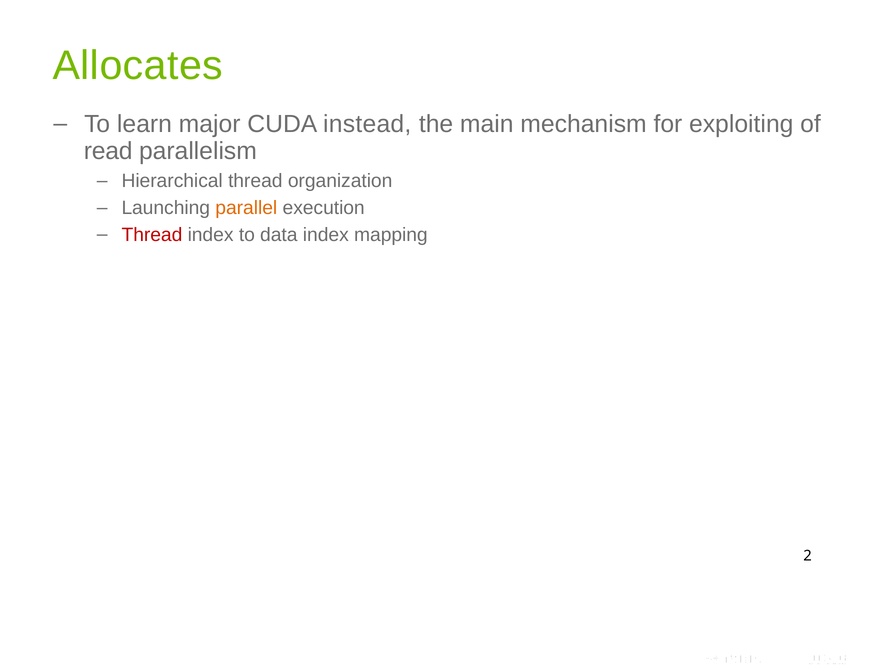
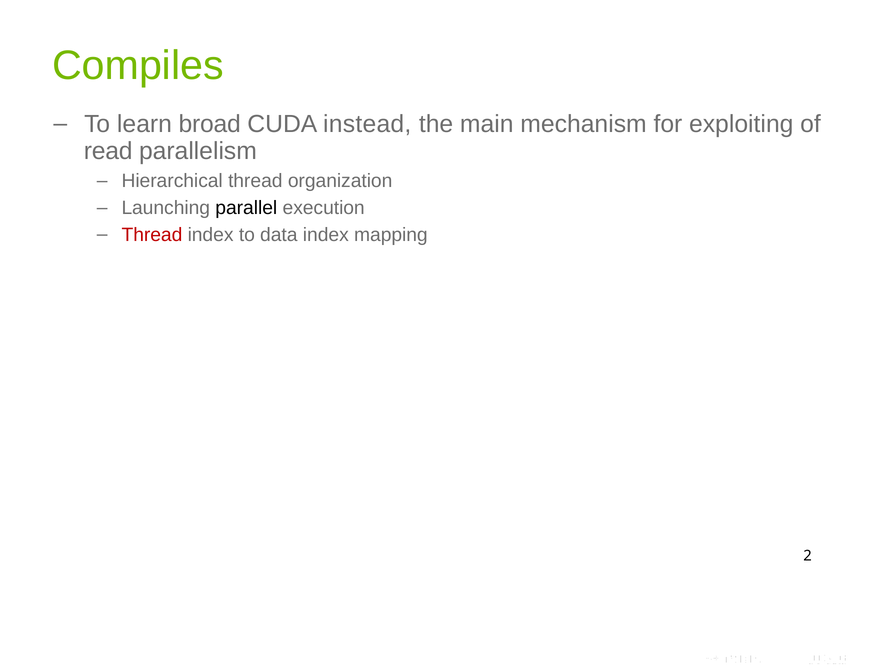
Allocates: Allocates -> Compiles
major: major -> broad
parallel colour: orange -> black
